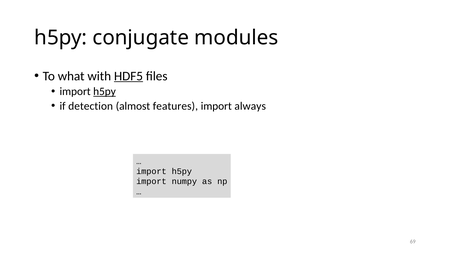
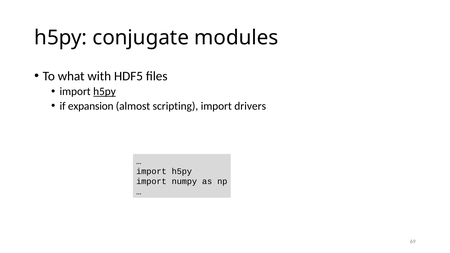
HDF5 underline: present -> none
detection: detection -> expansion
features: features -> scripting
always: always -> drivers
